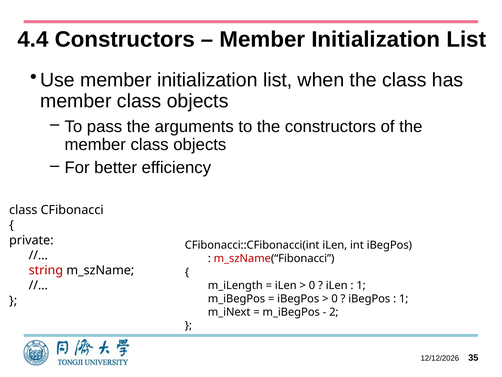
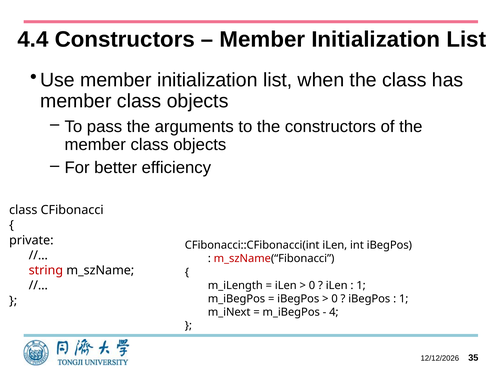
2: 2 -> 4
